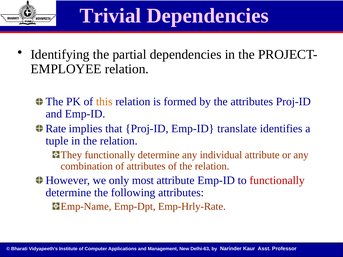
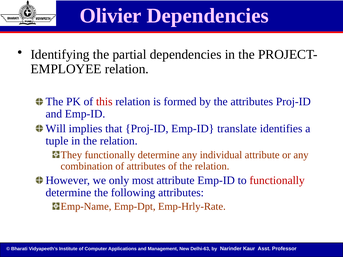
Trivial: Trivial -> Olivier
this colour: orange -> red
Rate: Rate -> Will
